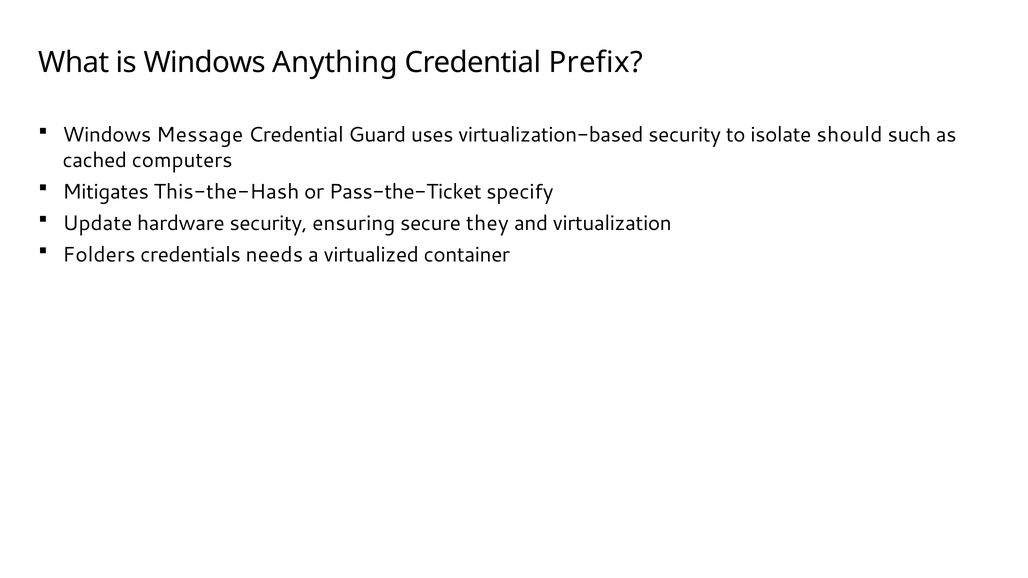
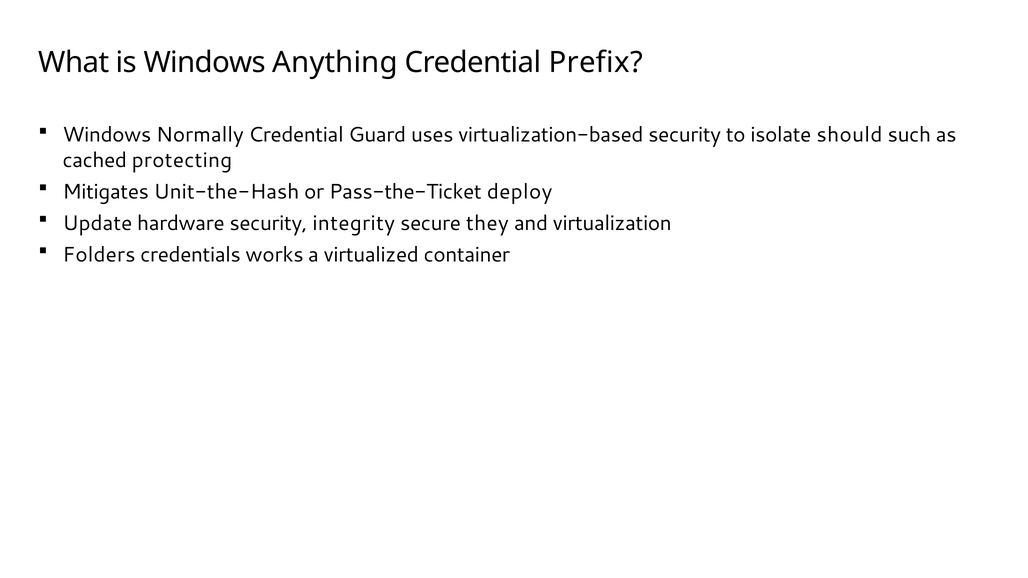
Message: Message -> Normally
computers: computers -> protecting
This-the-Hash: This-the-Hash -> Unit-the-Hash
specify: specify -> deploy
ensuring: ensuring -> integrity
needs: needs -> works
